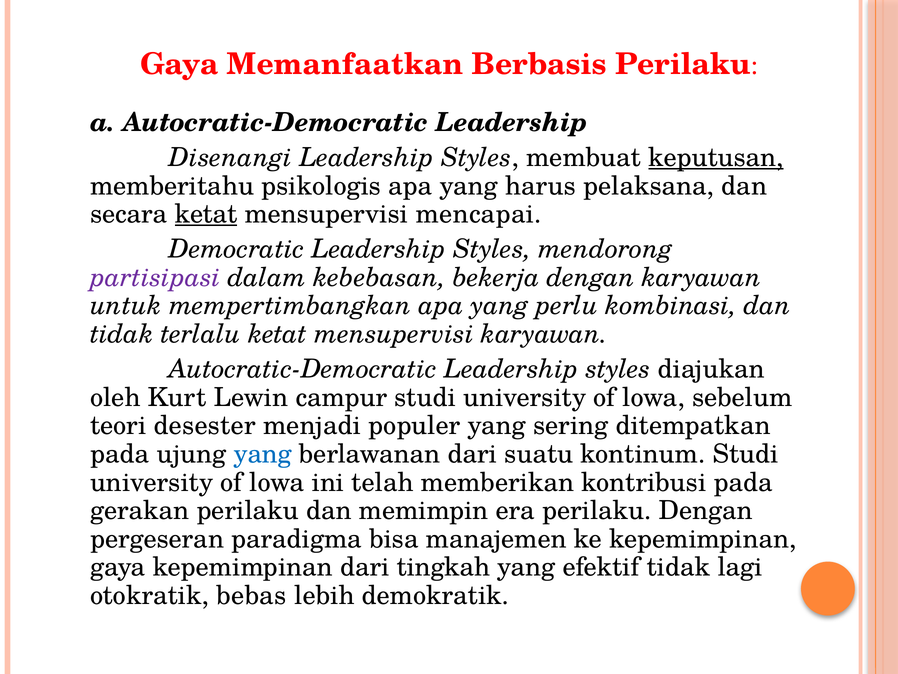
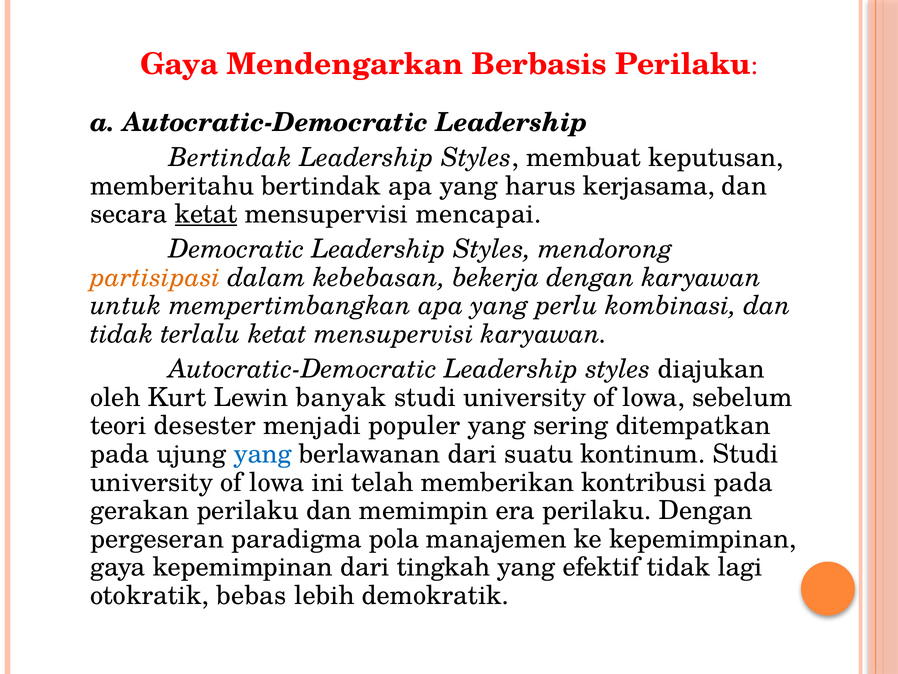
Memanfaatkan: Memanfaatkan -> Mendengarkan
Disenangi at (230, 157): Disenangi -> Bertindak
keputusan underline: present -> none
memberitahu psikologis: psikologis -> bertindak
pelaksana: pelaksana -> kerjasama
partisipasi colour: purple -> orange
campur: campur -> banyak
bisa: bisa -> pola
